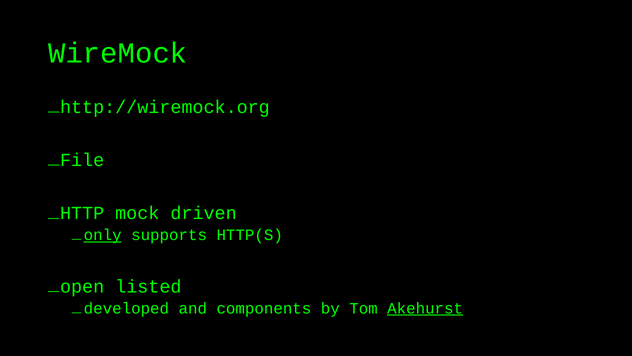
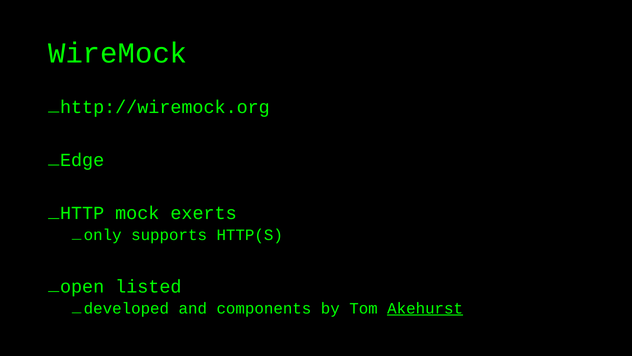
File: File -> Edge
driven: driven -> exerts
only underline: present -> none
